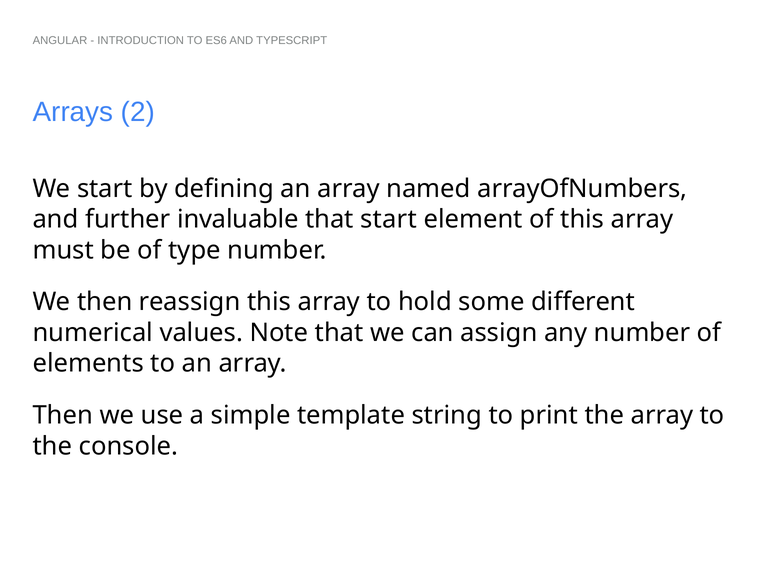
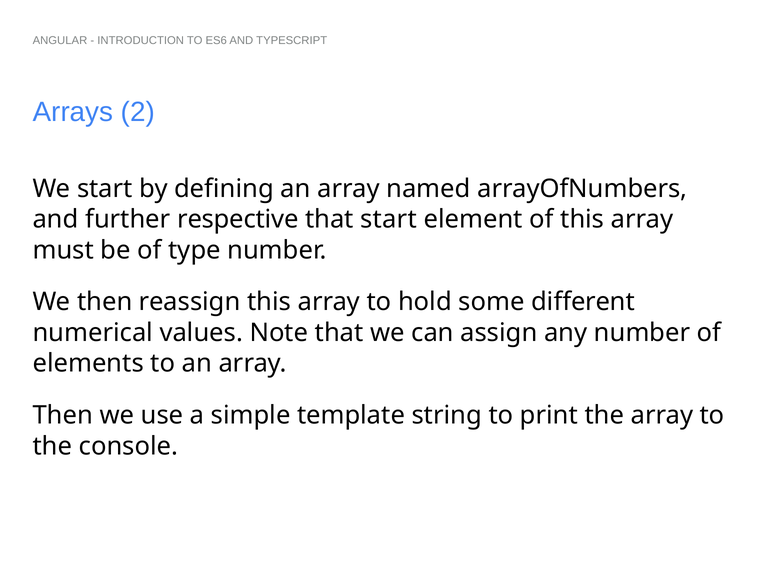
invaluable: invaluable -> respective
